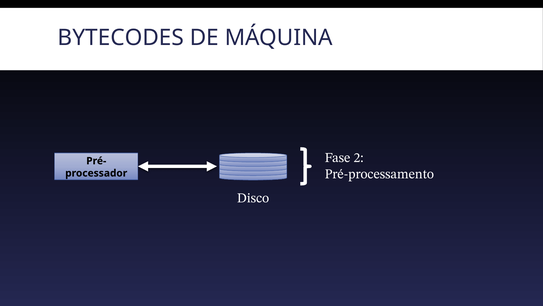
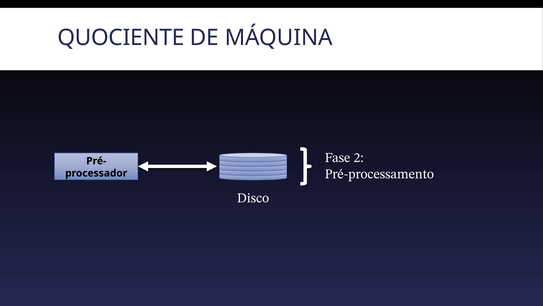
BYTECODES: BYTECODES -> QUOCIENTE
